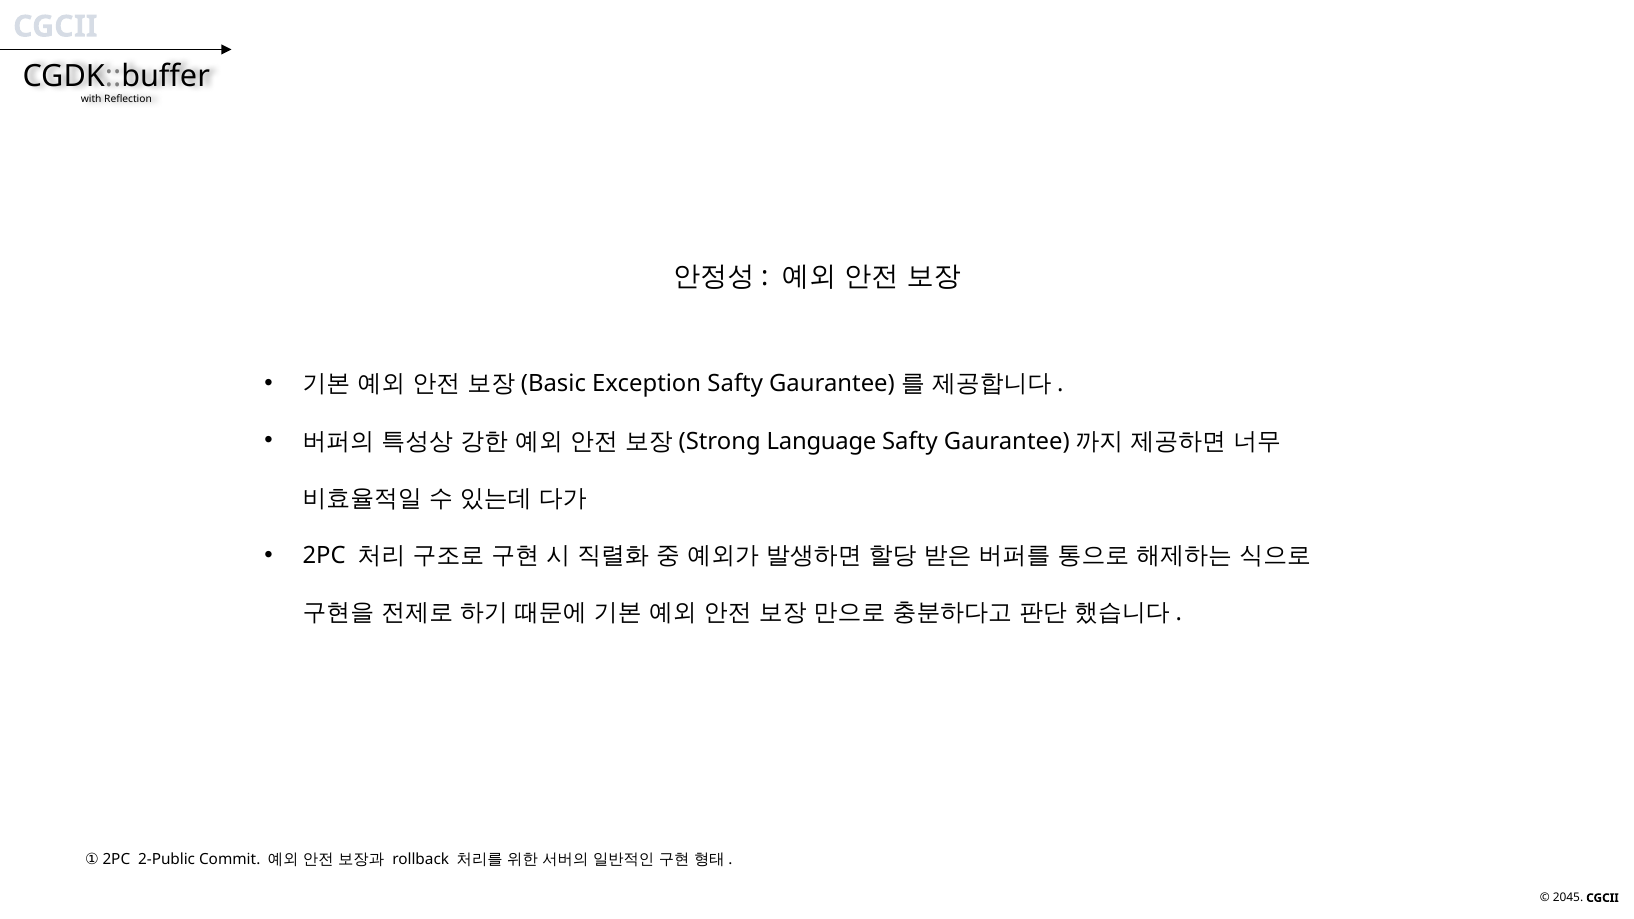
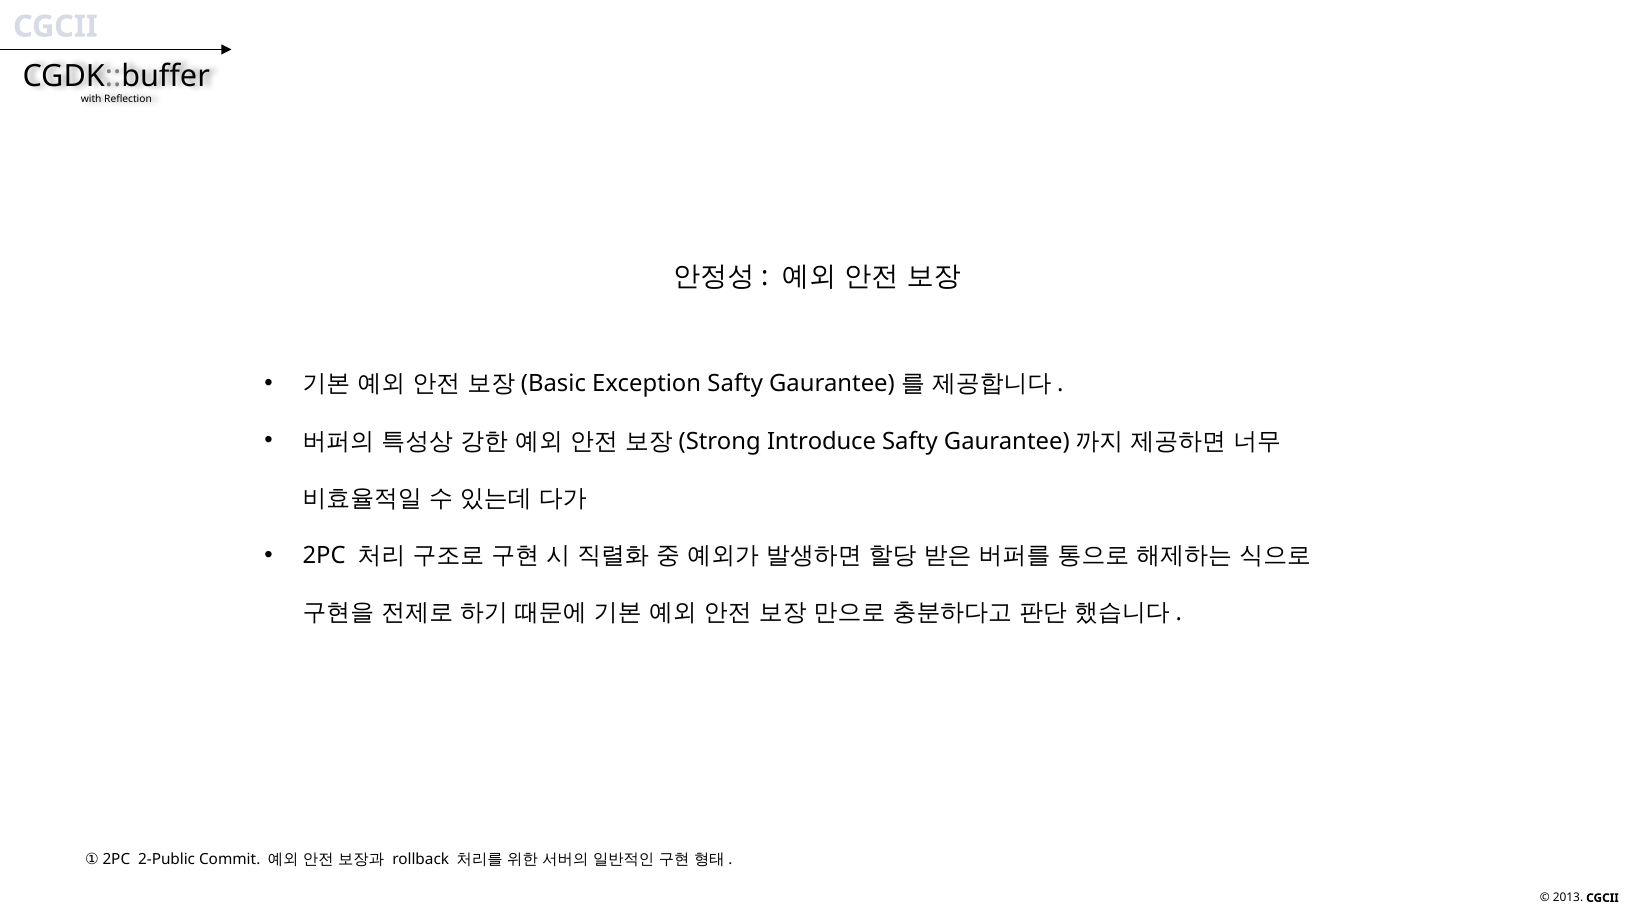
Language: Language -> Introduce
2045: 2045 -> 2013
